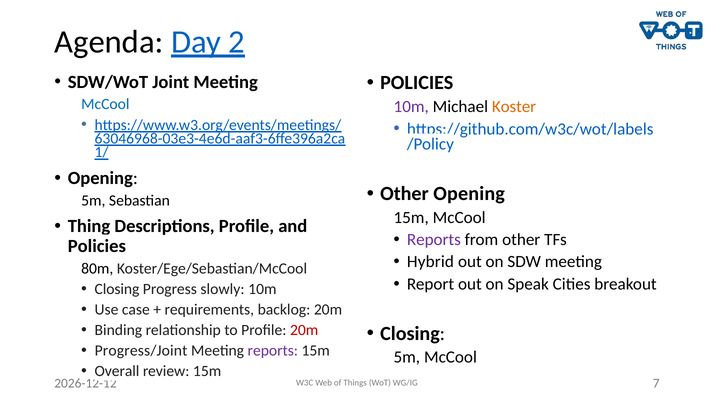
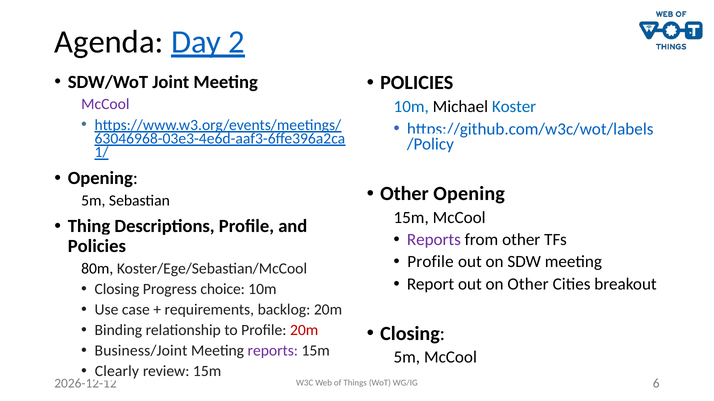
McCool at (105, 104) colour: blue -> purple
10m at (411, 107) colour: purple -> blue
Koster colour: orange -> blue
Hybrid at (430, 262): Hybrid -> Profile
on Speak: Speak -> Other
slowly: slowly -> choice
Progress/Joint: Progress/Joint -> Business/Joint
Overall: Overall -> Clearly
7: 7 -> 6
